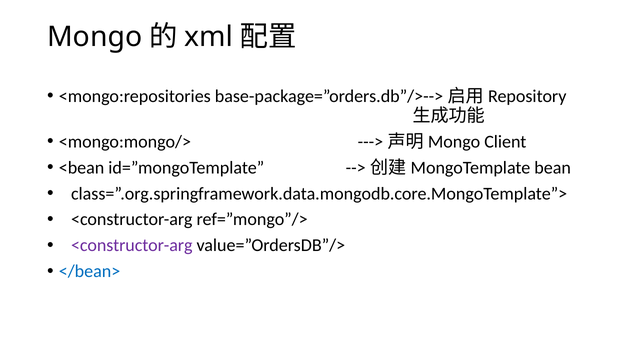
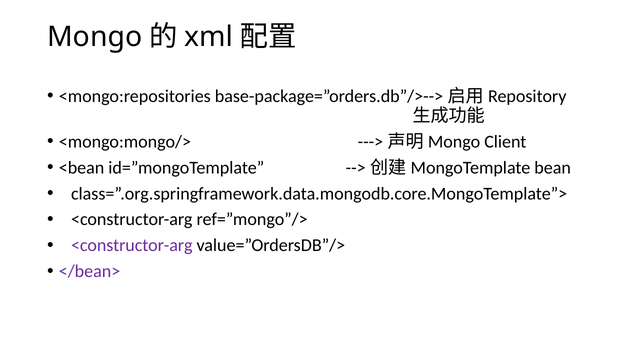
</bean> colour: blue -> purple
